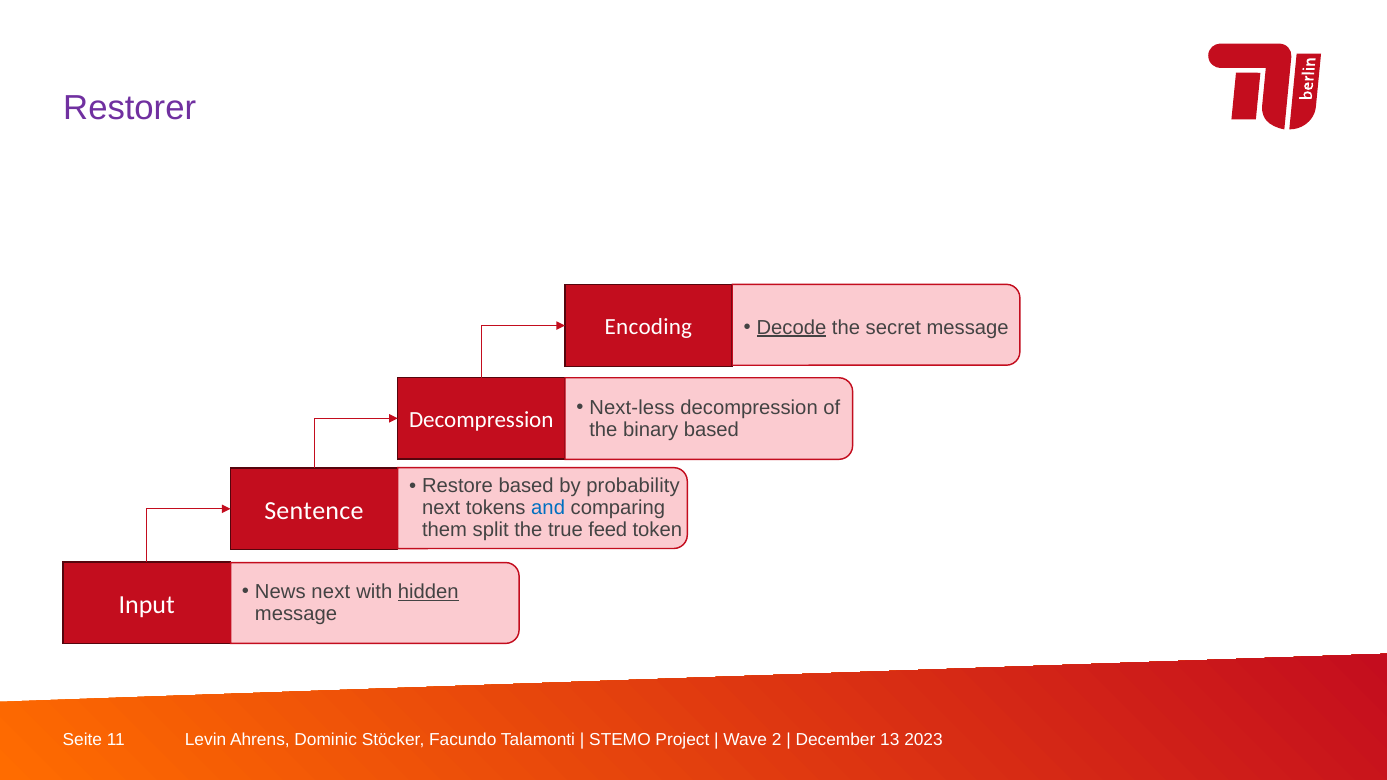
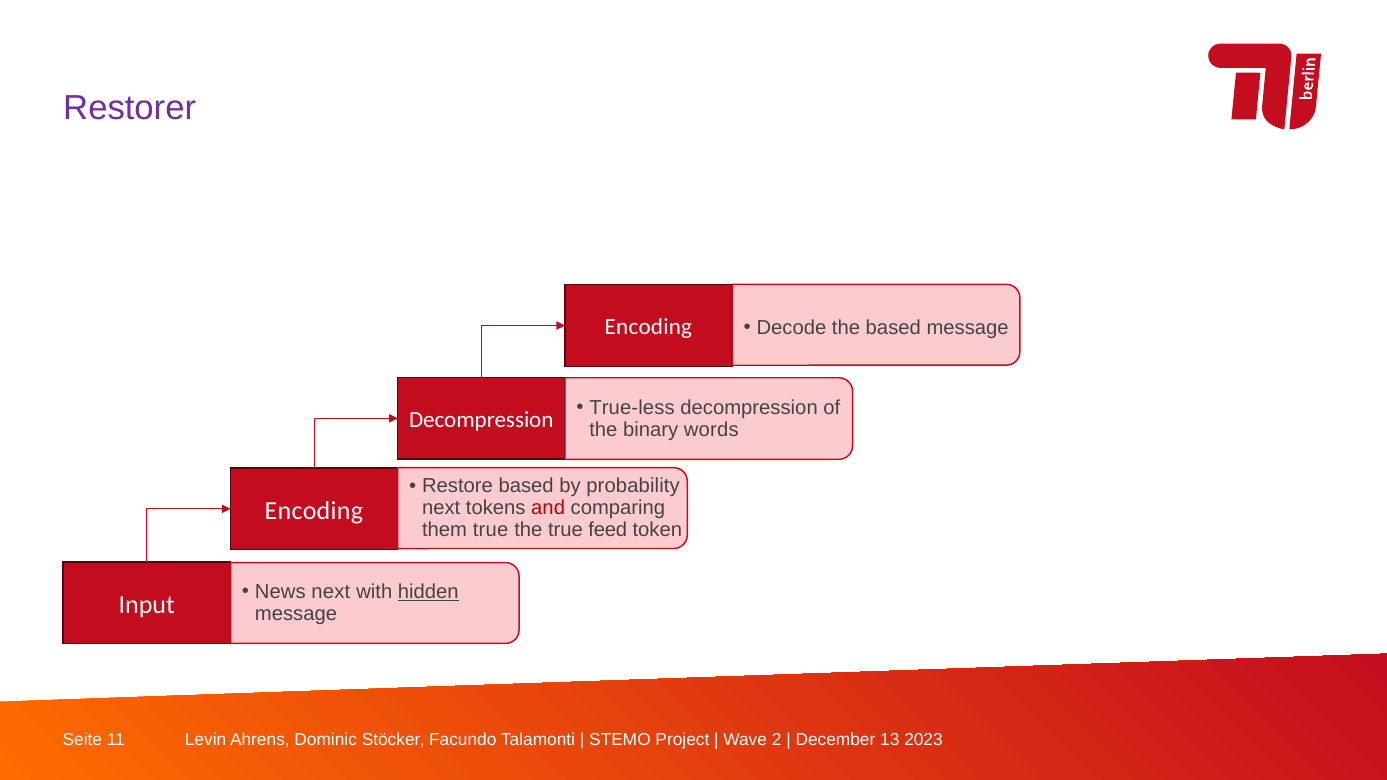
Decode underline: present -> none
the secret: secret -> based
Next-less: Next-less -> True-less
binary based: based -> words
and colour: blue -> red
Sentence at (314, 511): Sentence -> Encoding
them split: split -> true
